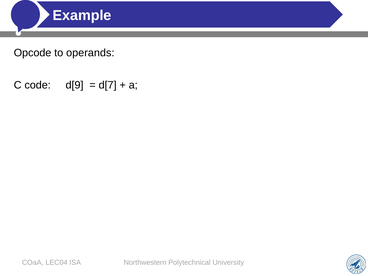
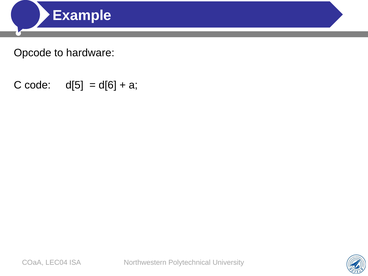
operands: operands -> hardware
d[9: d[9 -> d[5
d[7: d[7 -> d[6
